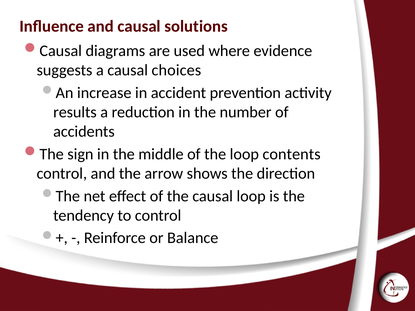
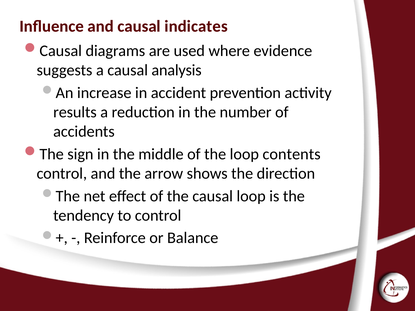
solutions: solutions -> indicates
choices: choices -> analysis
